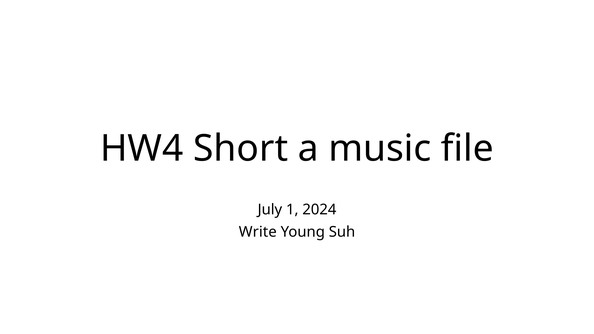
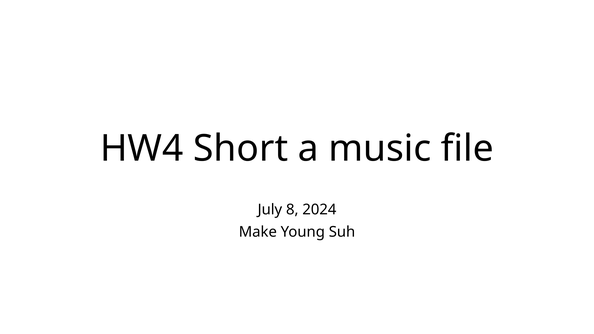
1: 1 -> 8
Write: Write -> Make
